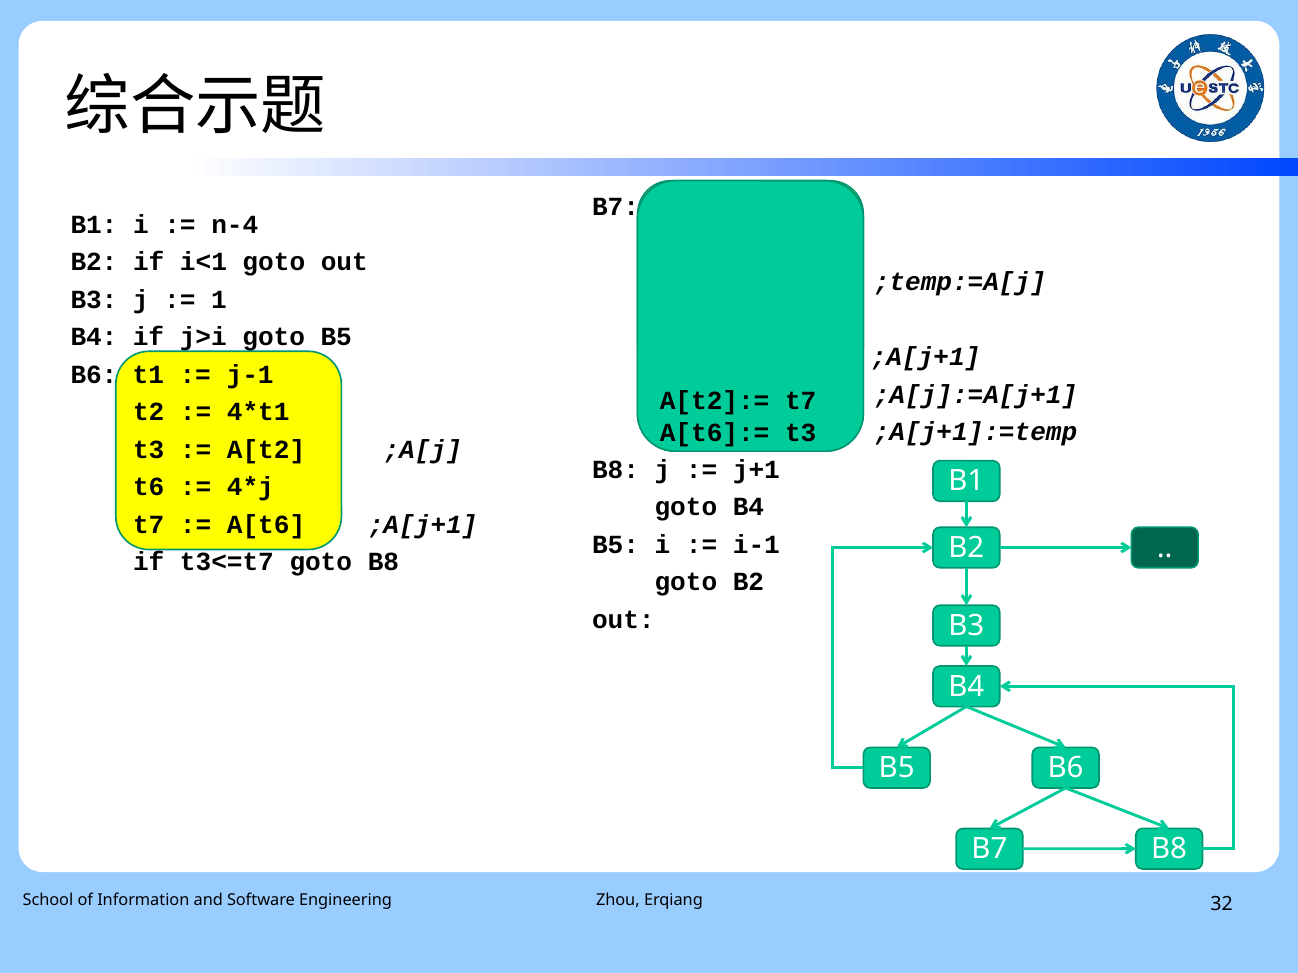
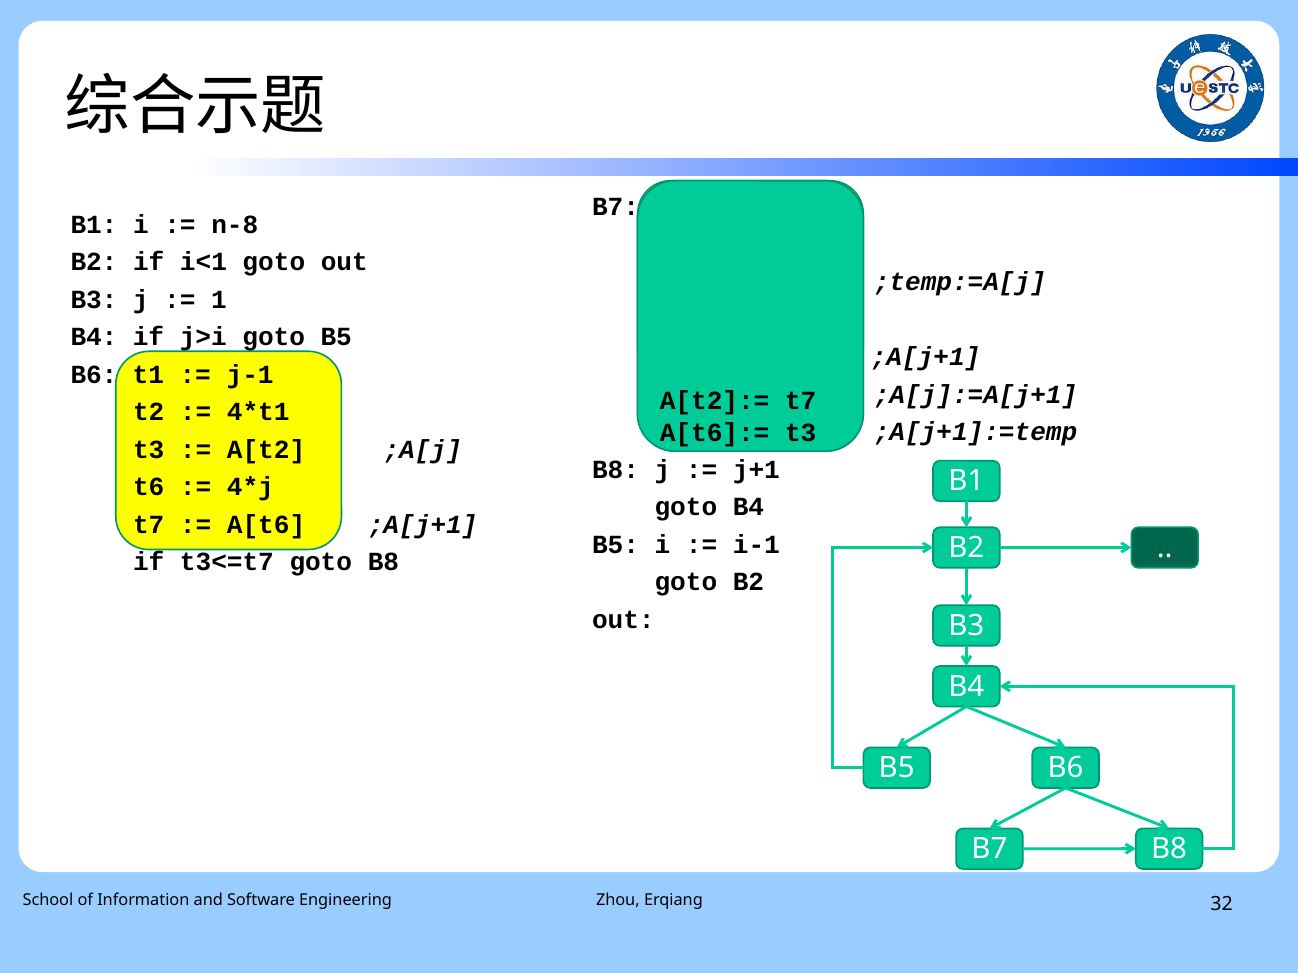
n-4: n-4 -> n-8
